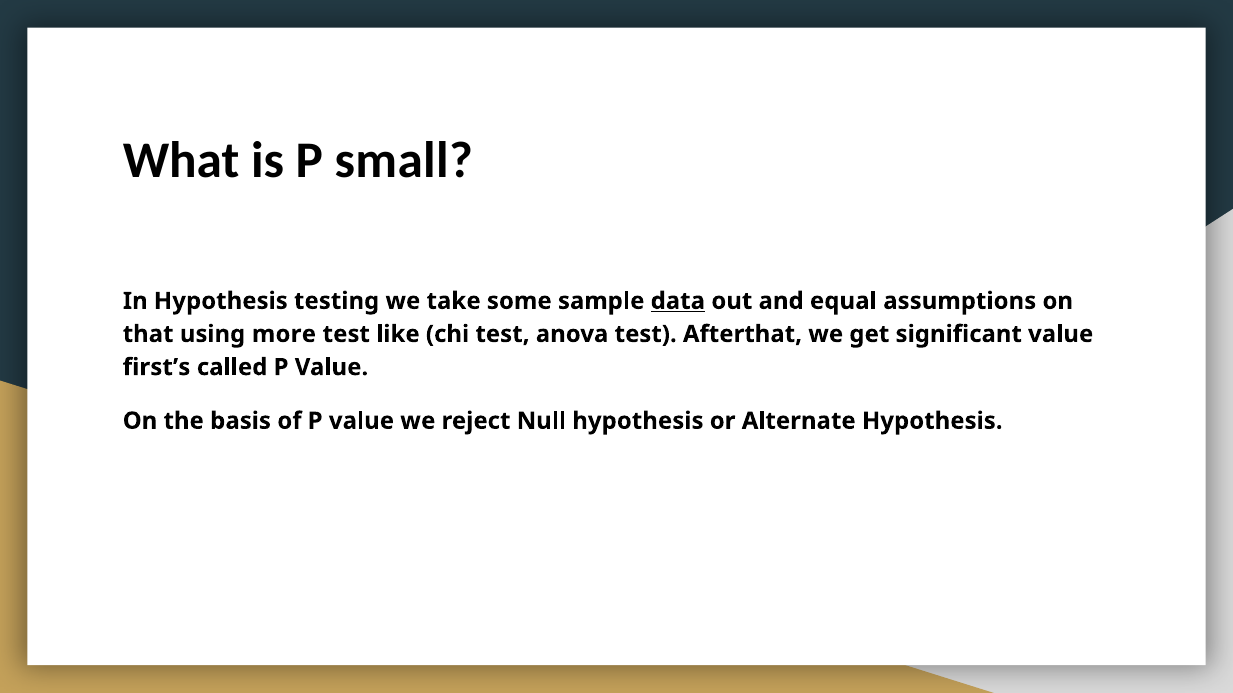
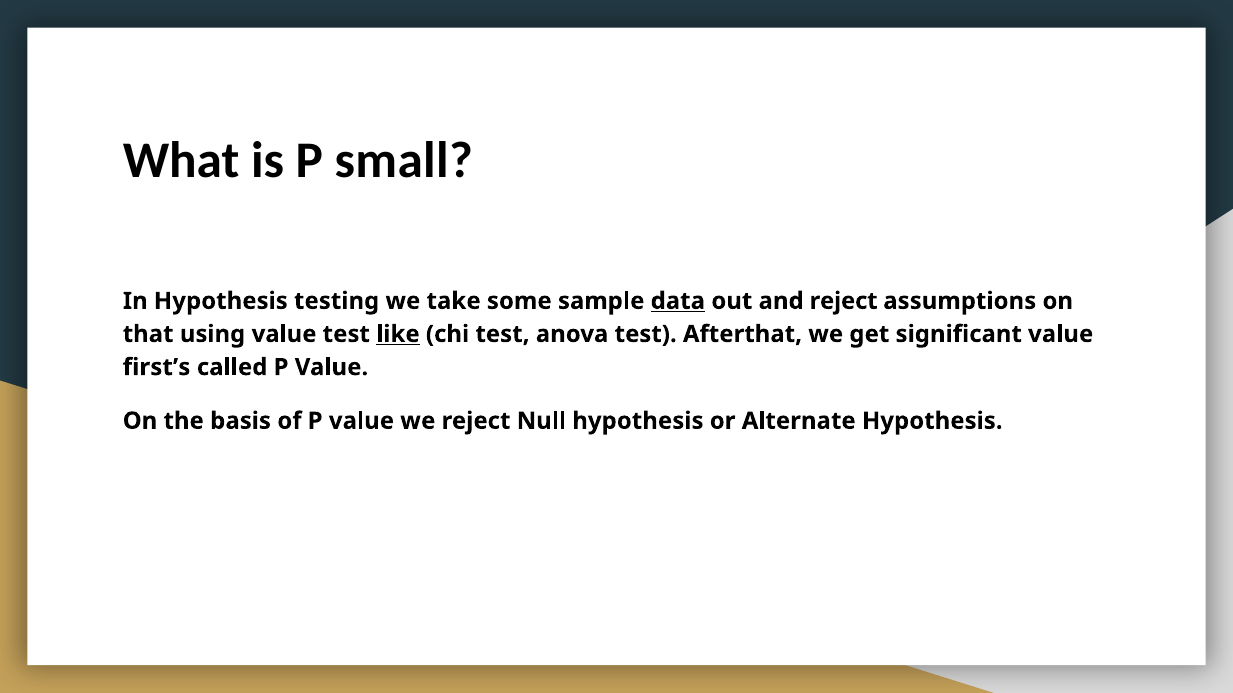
and equal: equal -> reject
using more: more -> value
like underline: none -> present
